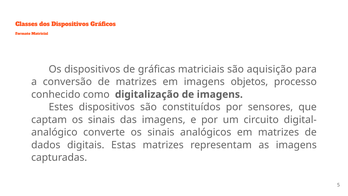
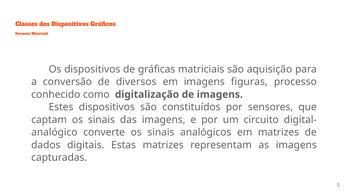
de matrizes: matrizes -> diversos
objetos: objetos -> figuras
